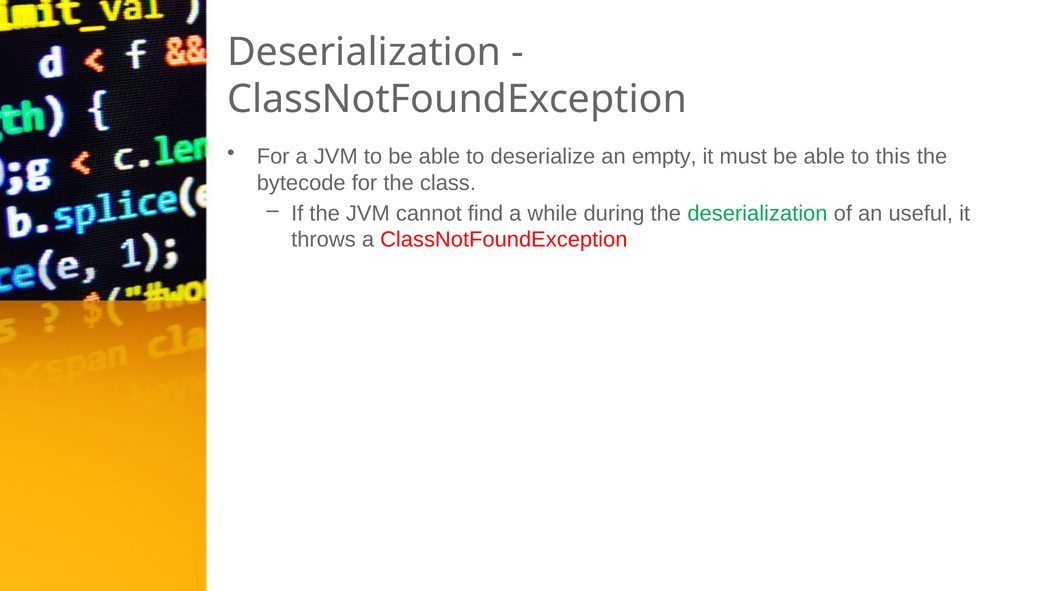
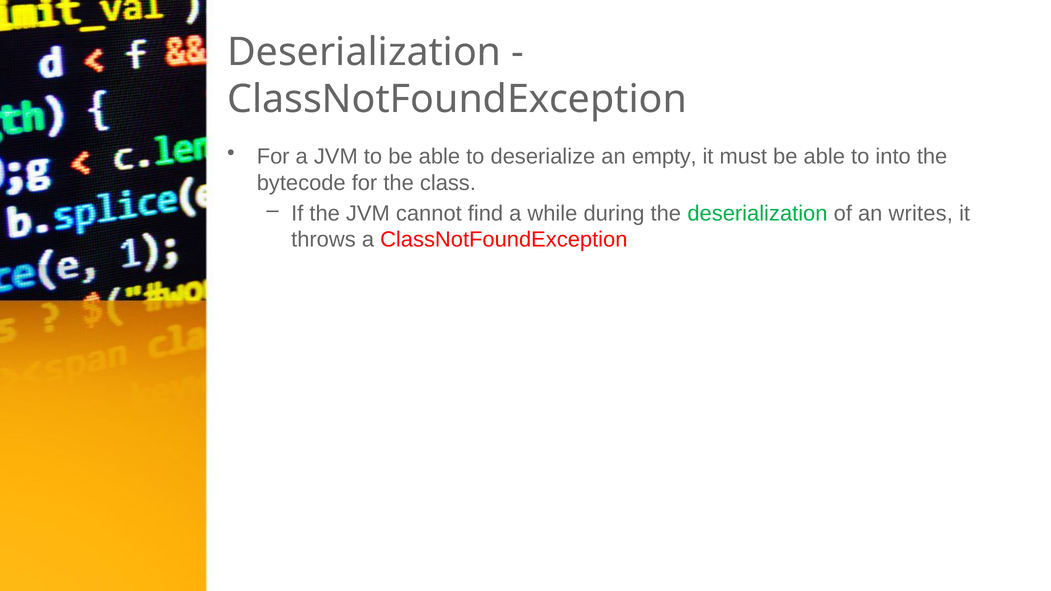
this: this -> into
useful: useful -> writes
